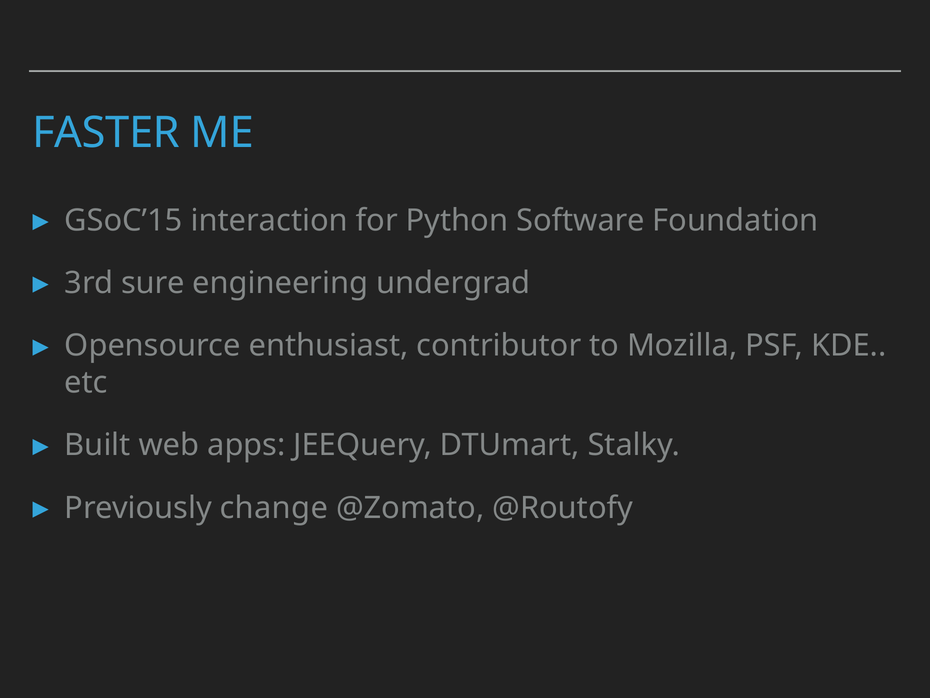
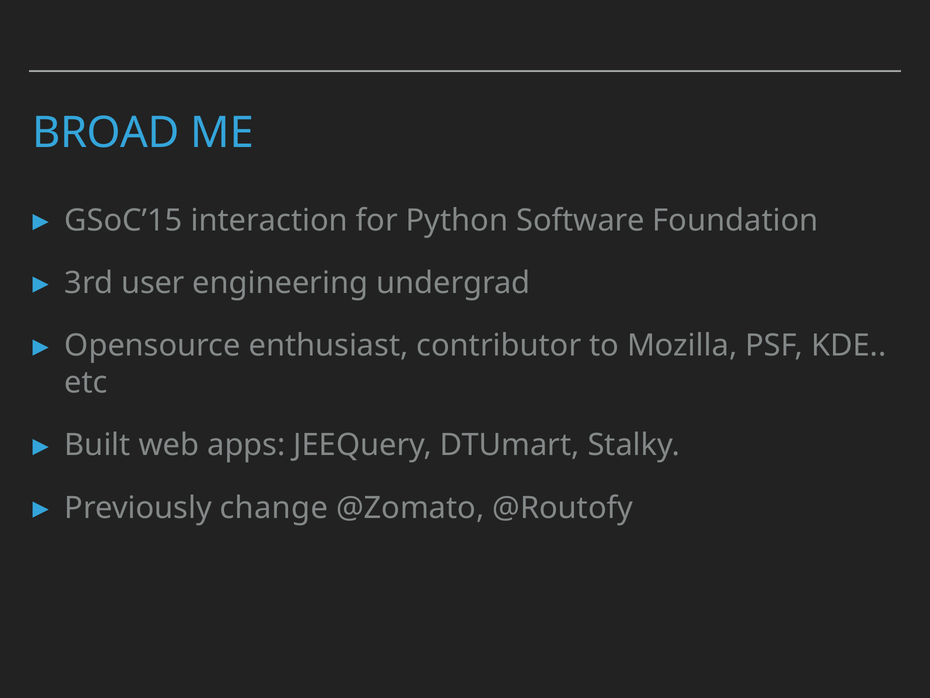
FASTER: FASTER -> BROAD
sure: sure -> user
